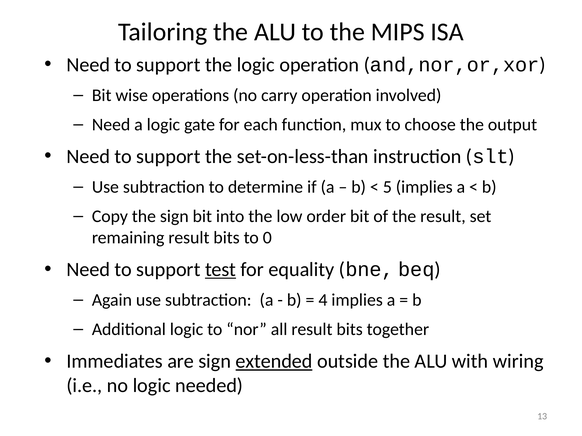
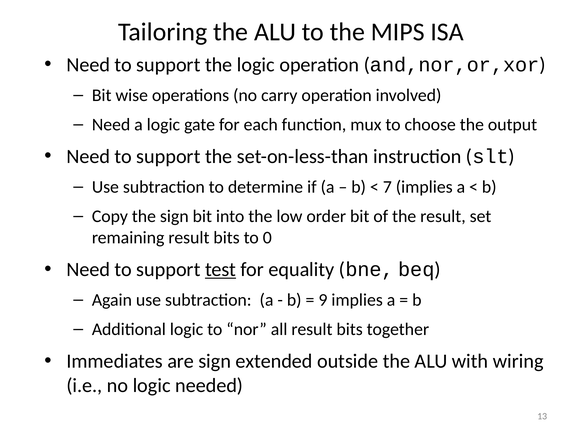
5: 5 -> 7
4: 4 -> 9
extended underline: present -> none
